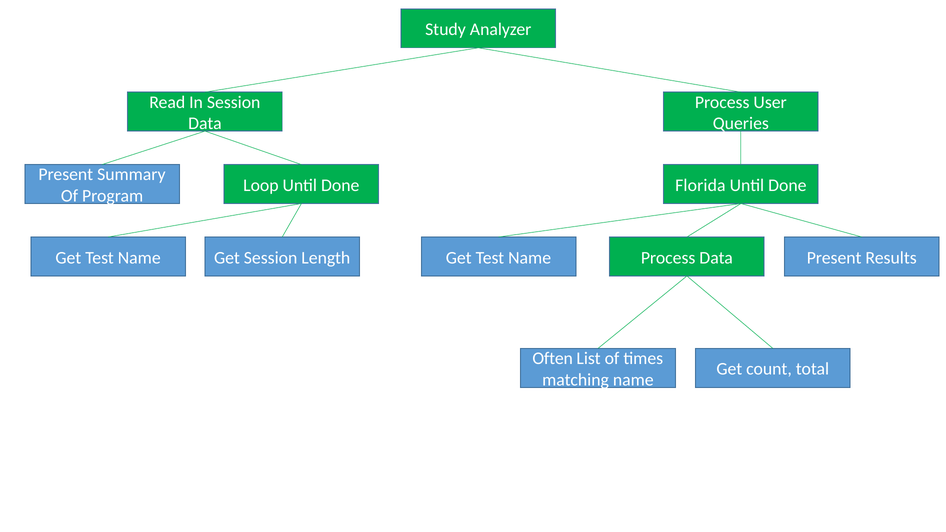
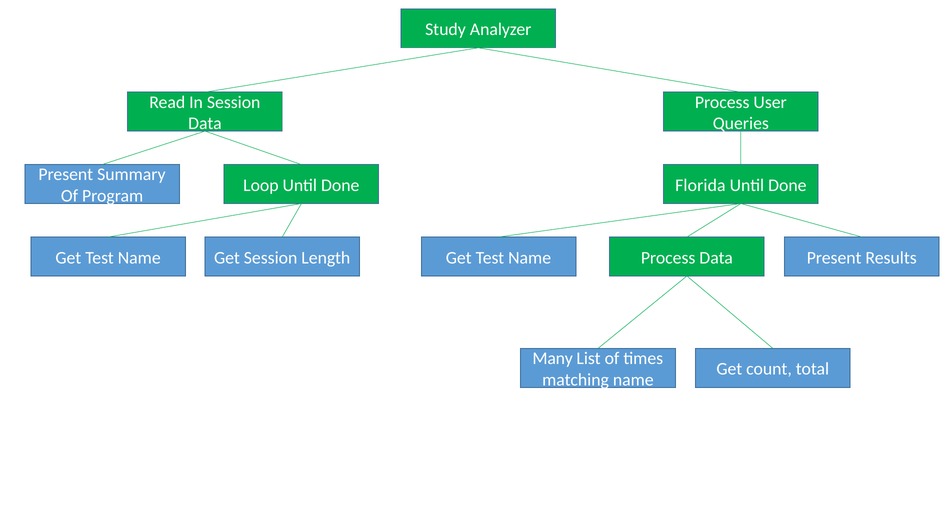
Often: Often -> Many
